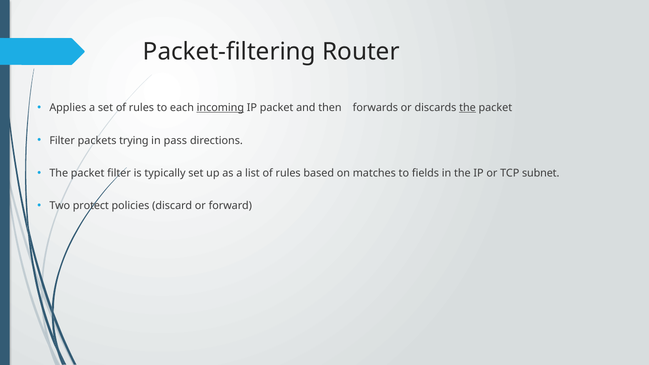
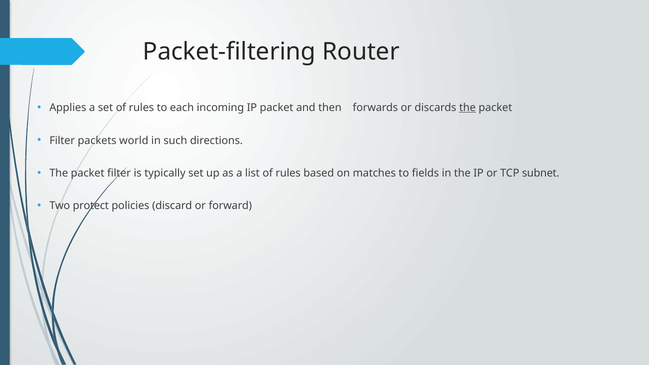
incoming underline: present -> none
trying: trying -> world
pass: pass -> such
